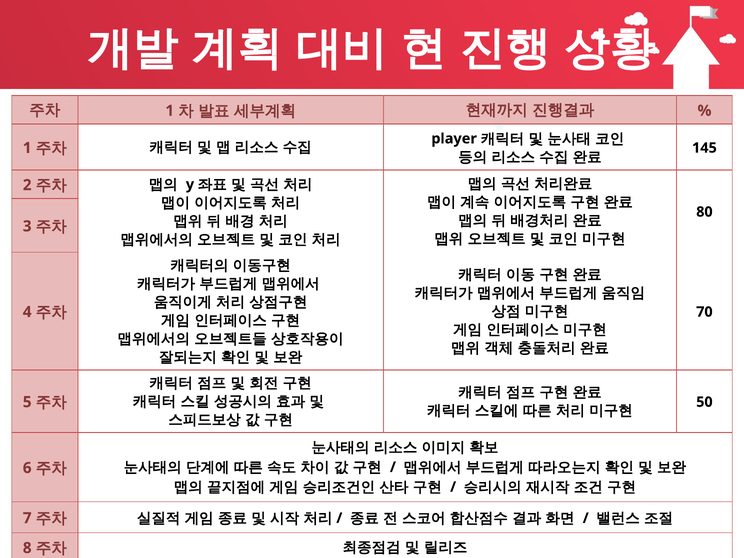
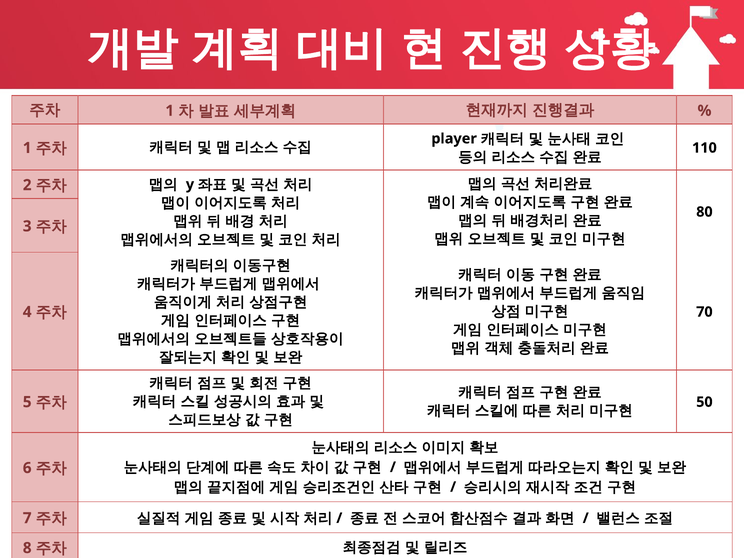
145: 145 -> 110
